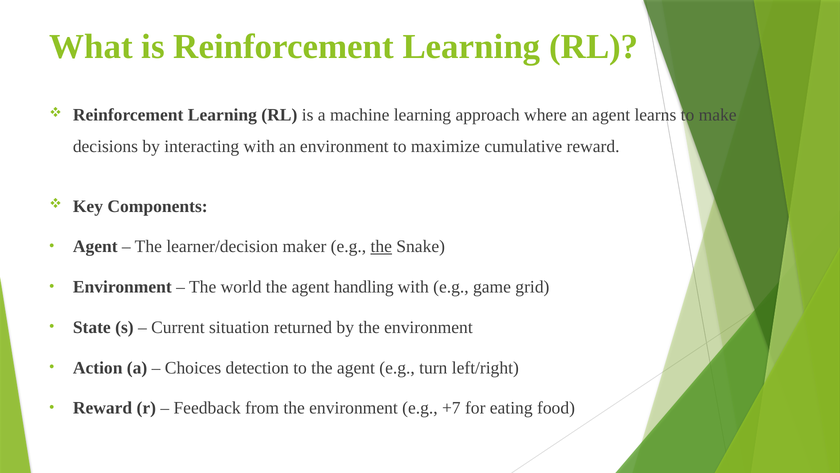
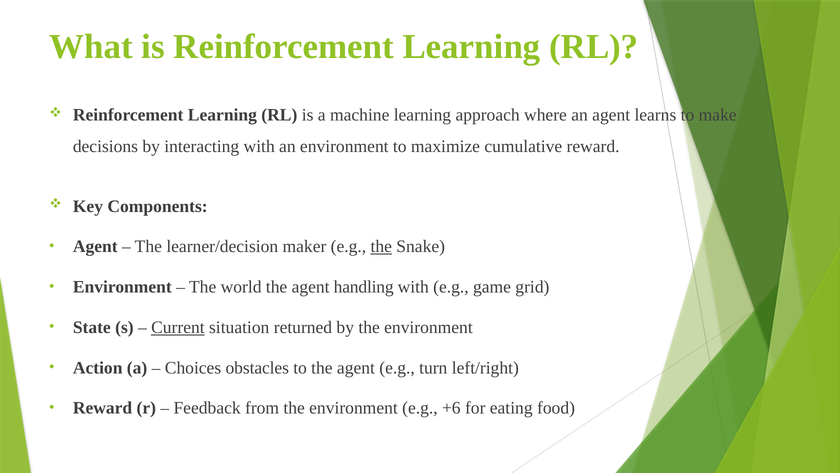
Current underline: none -> present
detection: detection -> obstacles
+7: +7 -> +6
